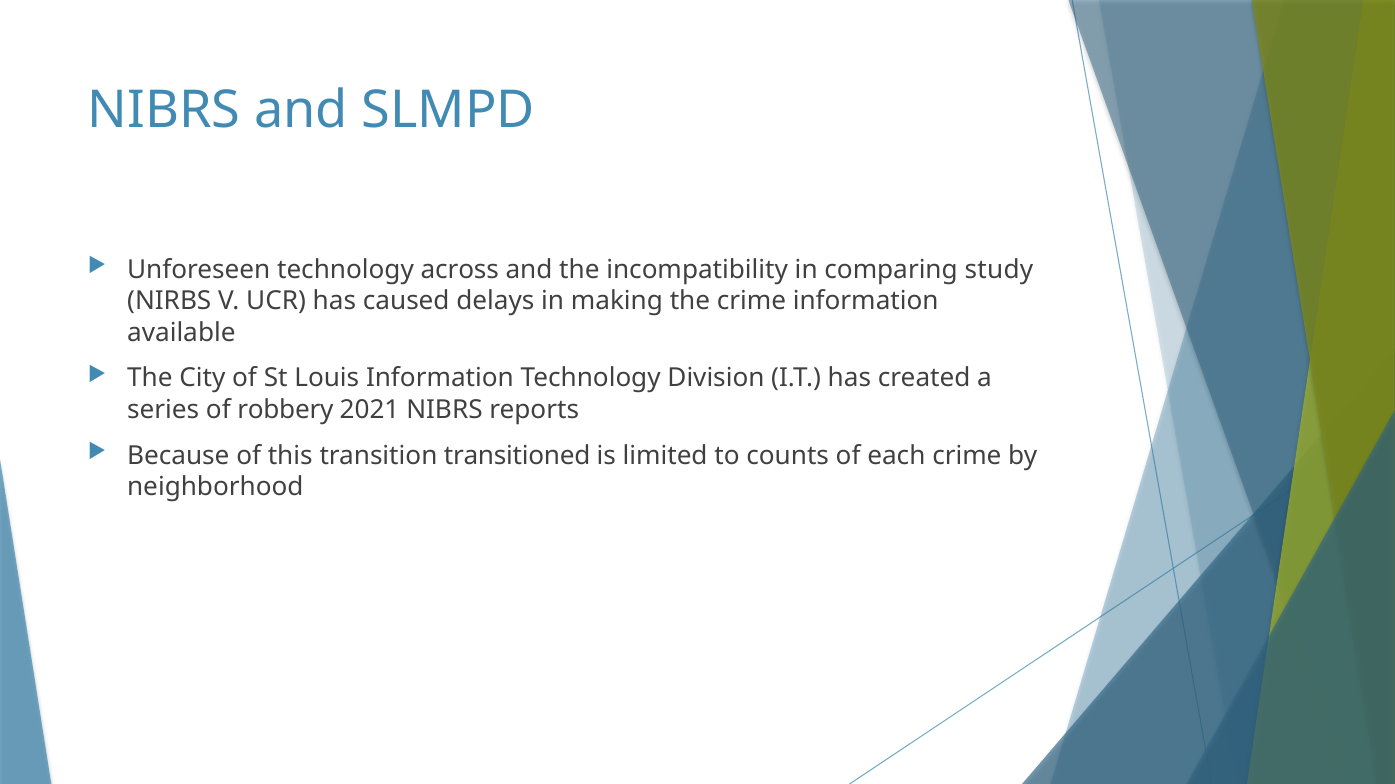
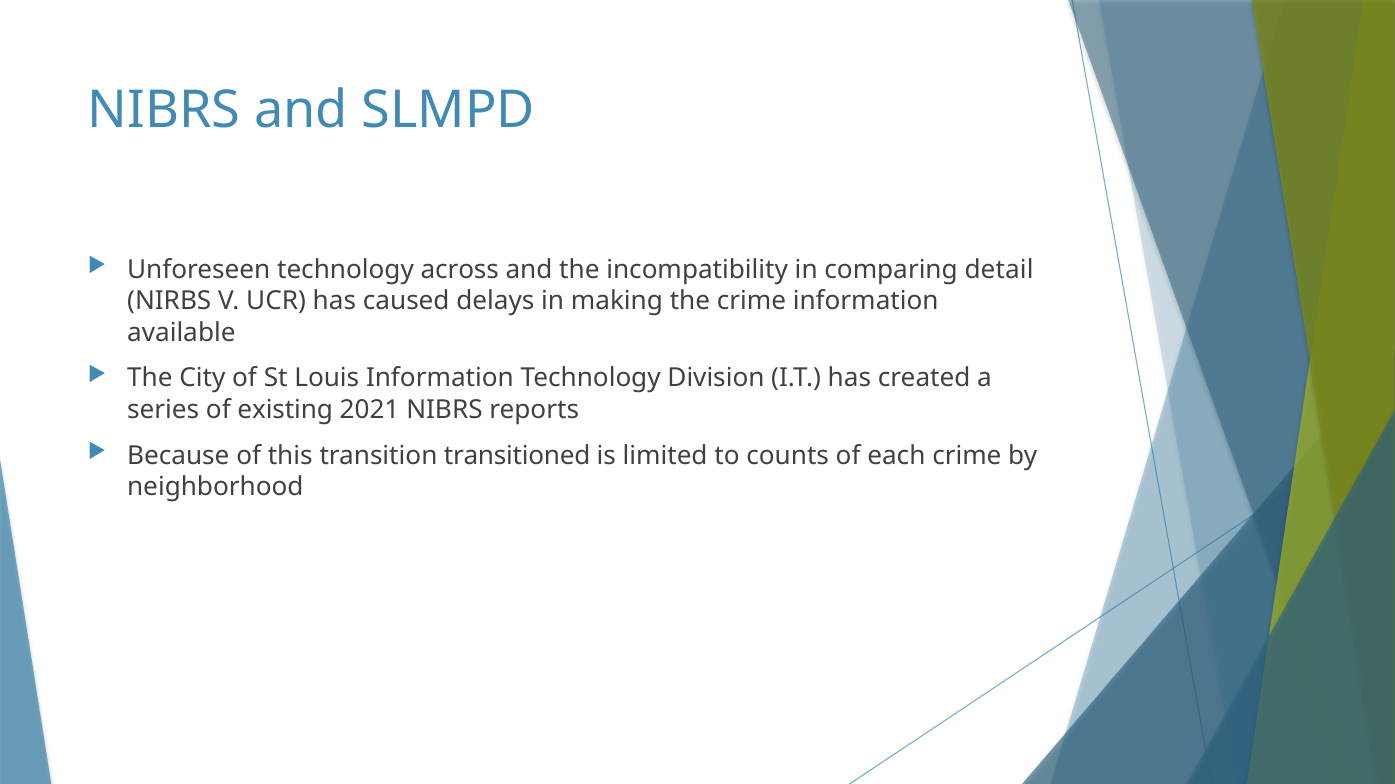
study: study -> detail
robbery: robbery -> existing
